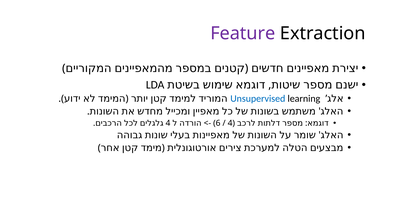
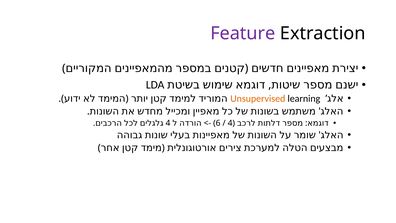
Unsupervised colour: blue -> orange
